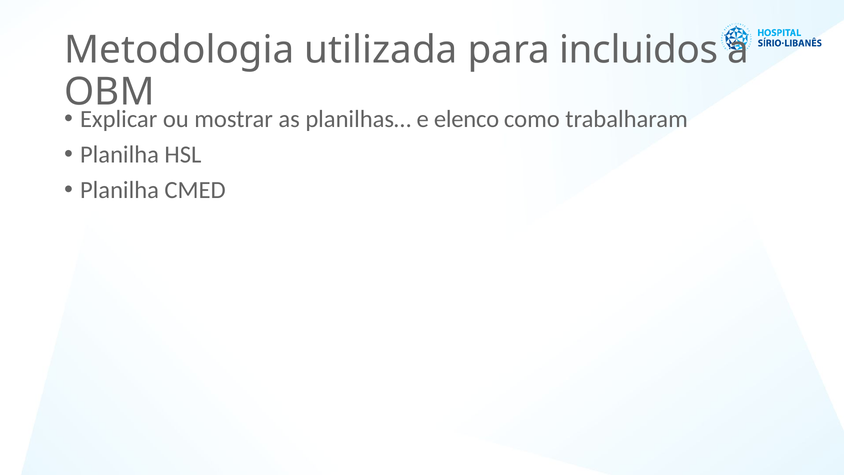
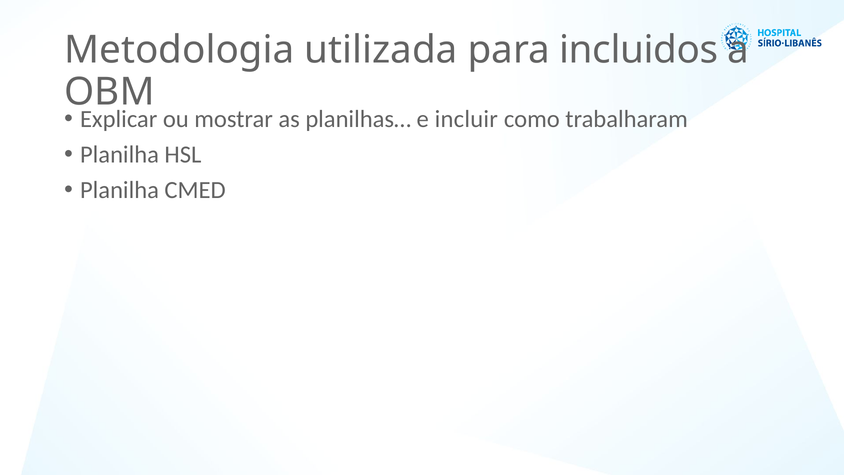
elenco: elenco -> incluir
